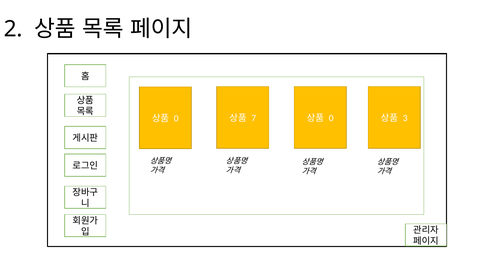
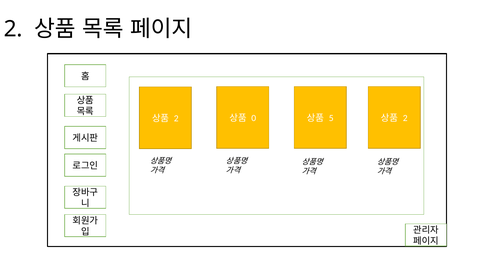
0 at (176, 118): 0 -> 2
7: 7 -> 0
0 at (331, 118): 0 -> 5
3 at (405, 118): 3 -> 2
